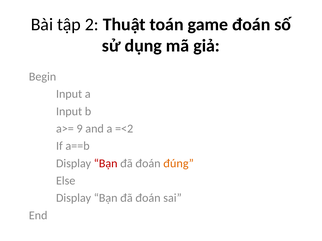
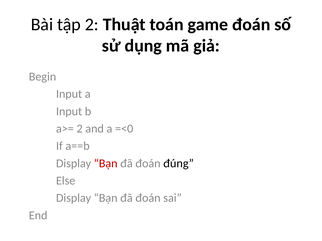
a>= 9: 9 -> 2
=<2: =<2 -> =<0
đúng colour: orange -> black
